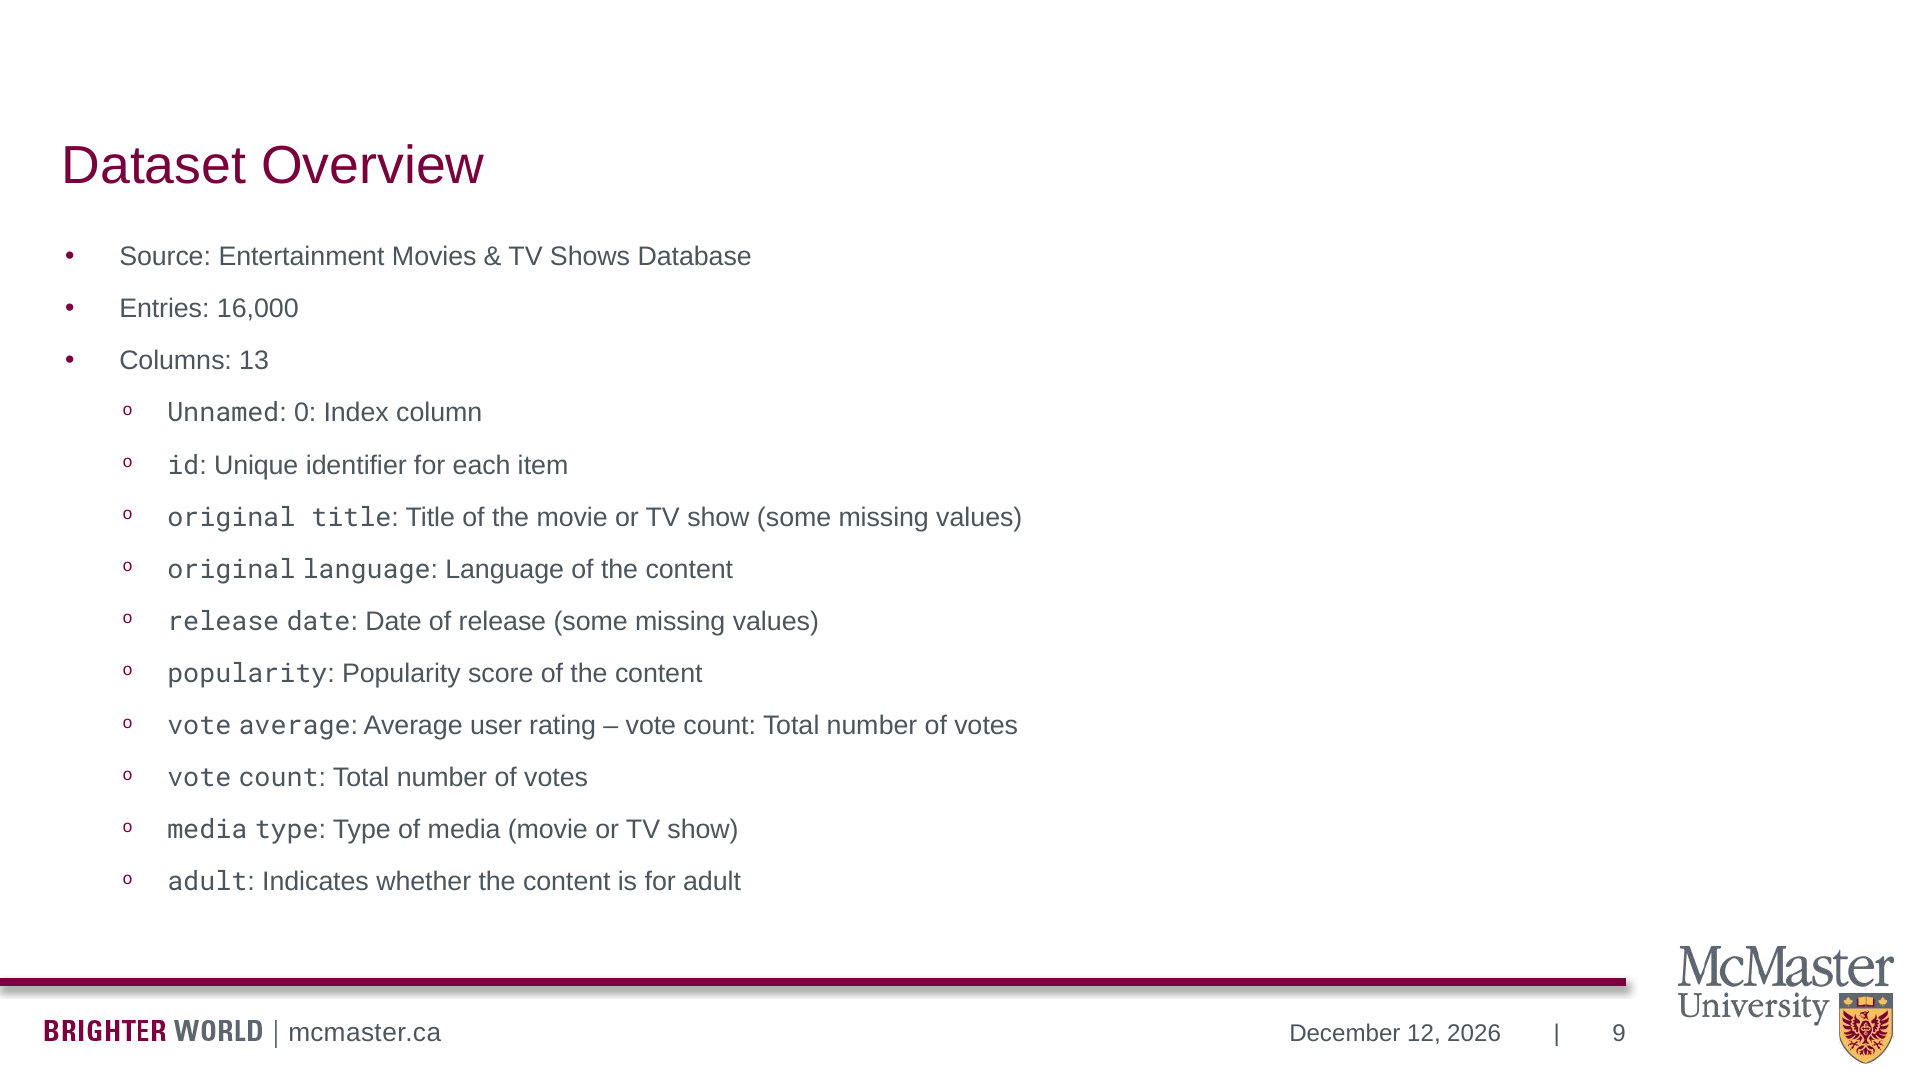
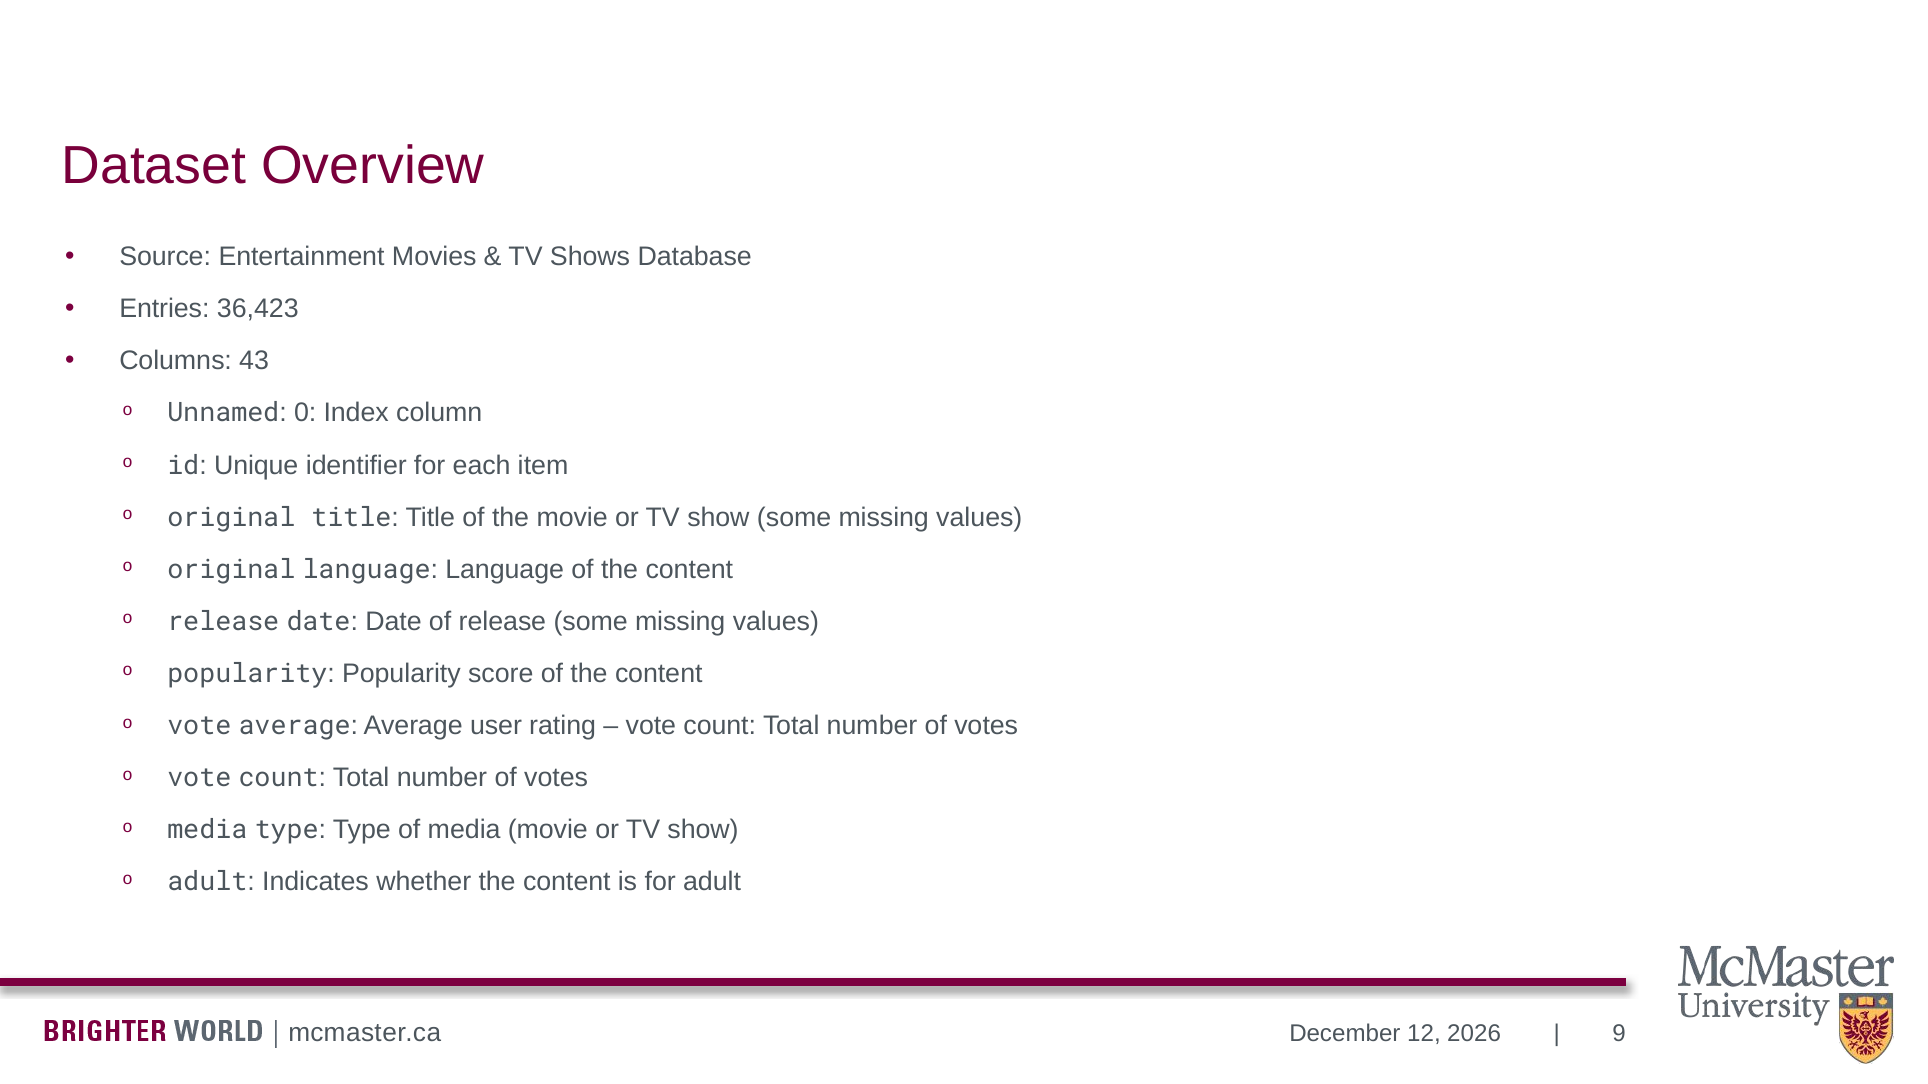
16,000: 16,000 -> 36,423
13: 13 -> 43
